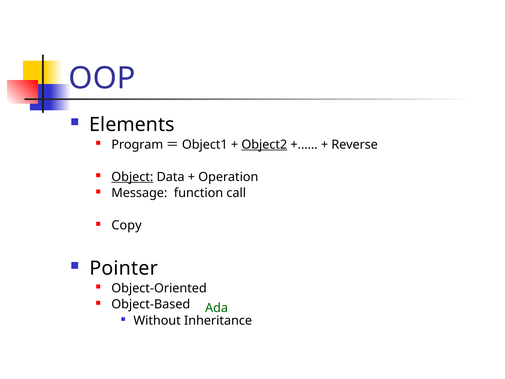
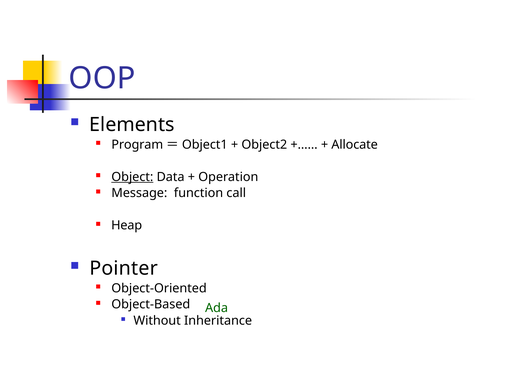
Object2 underline: present -> none
Reverse: Reverse -> Allocate
Copy: Copy -> Heap
